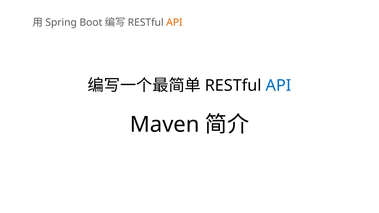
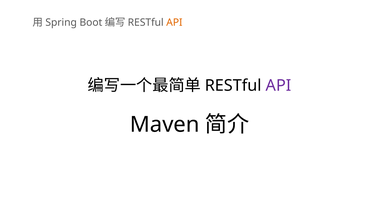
API at (279, 86) colour: blue -> purple
